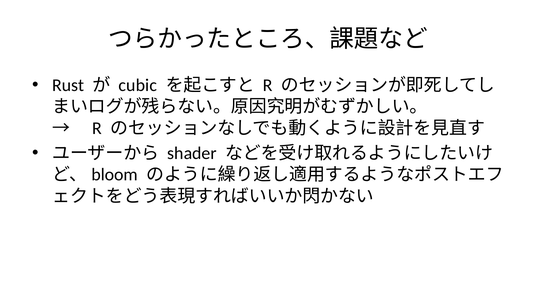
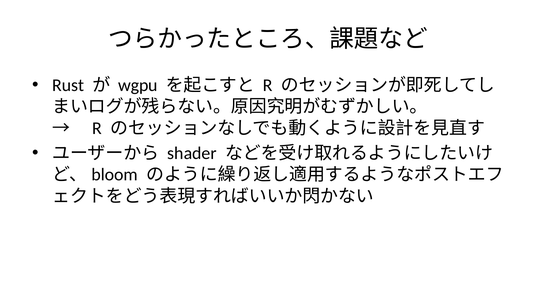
cubic: cubic -> wgpu
